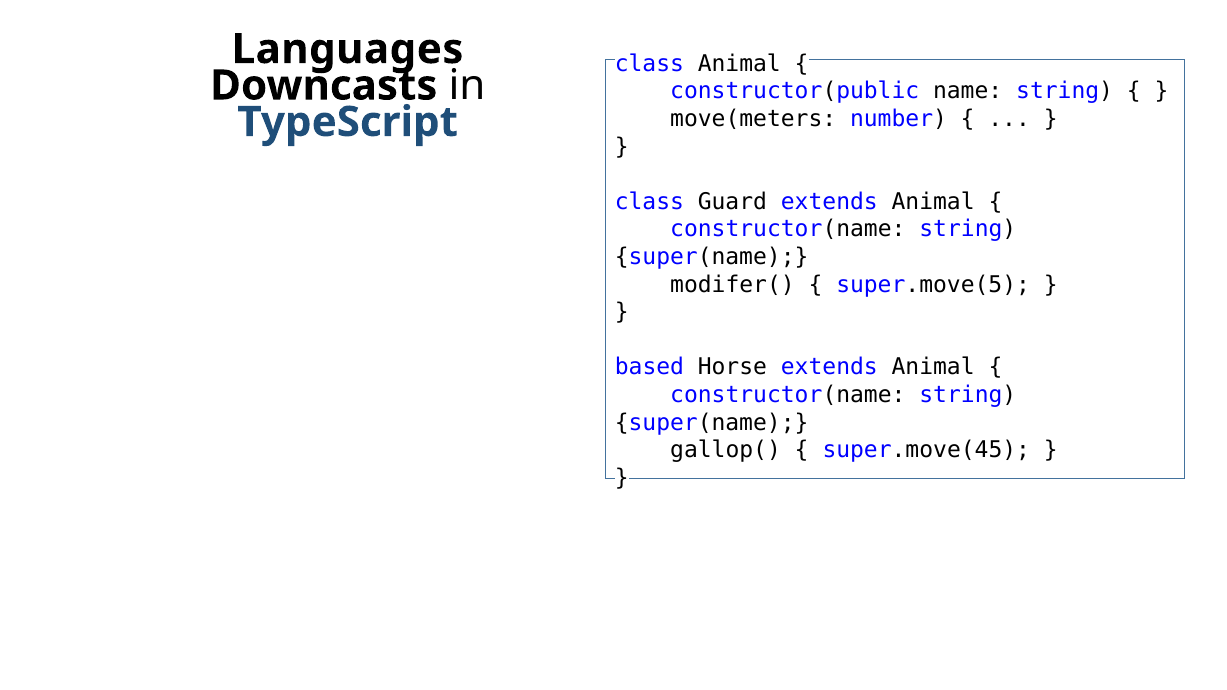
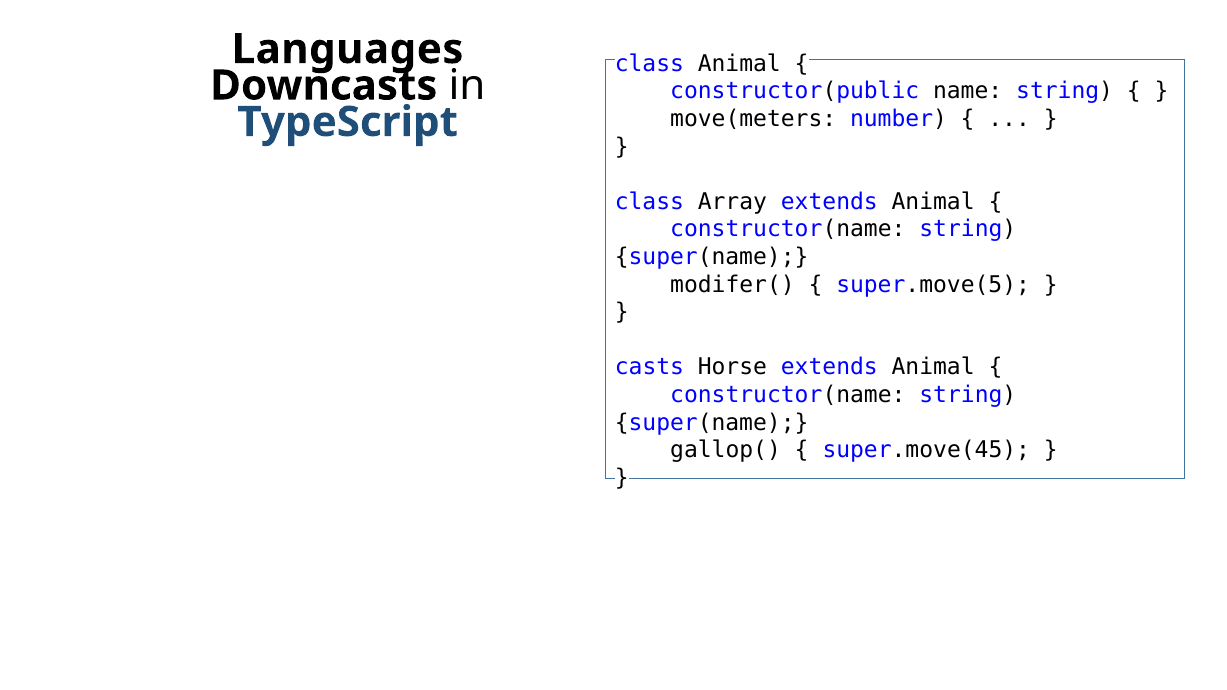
Guard: Guard -> Array
based: based -> casts
